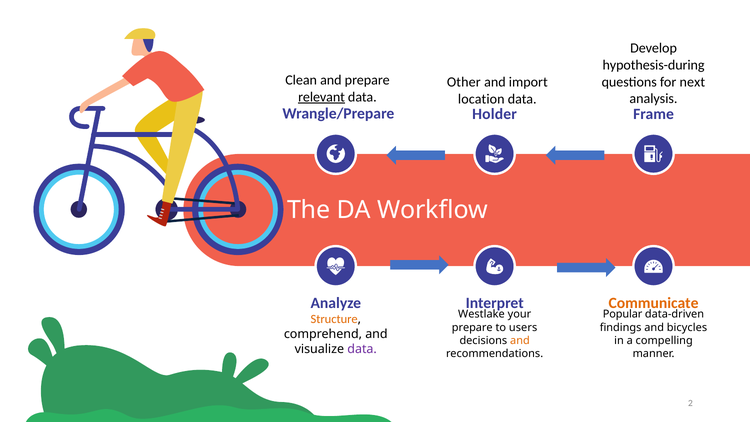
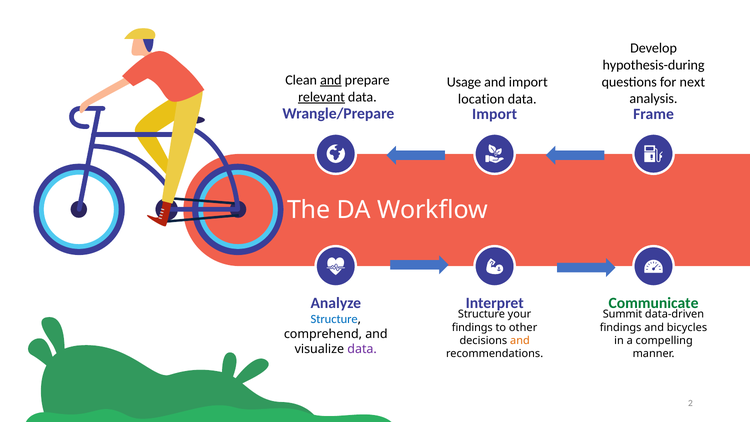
and at (331, 80) underline: none -> present
Other: Other -> Usage
Holder at (495, 114): Holder -> Import
Communicate colour: orange -> green
Westlake at (481, 314): Westlake -> Structure
Popular: Popular -> Summit
Structure at (334, 319) colour: orange -> blue
prepare at (472, 327): prepare -> findings
users: users -> other
